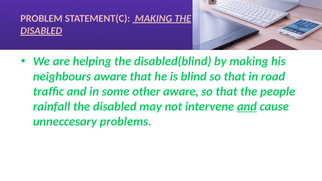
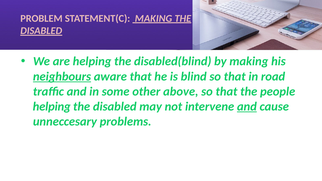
neighbours underline: none -> present
other aware: aware -> above
rainfall at (52, 107): rainfall -> helping
